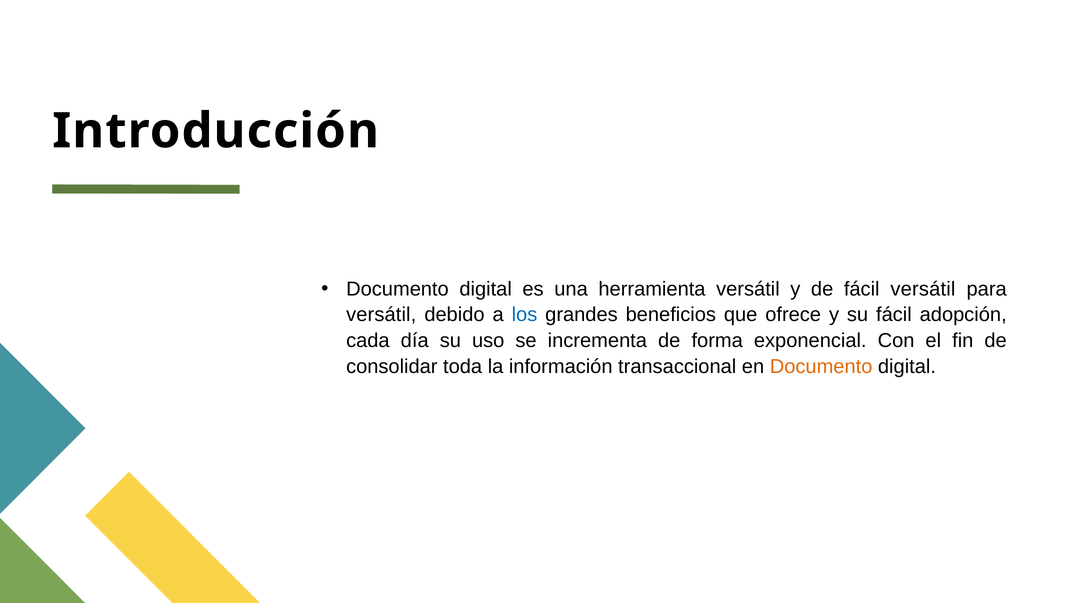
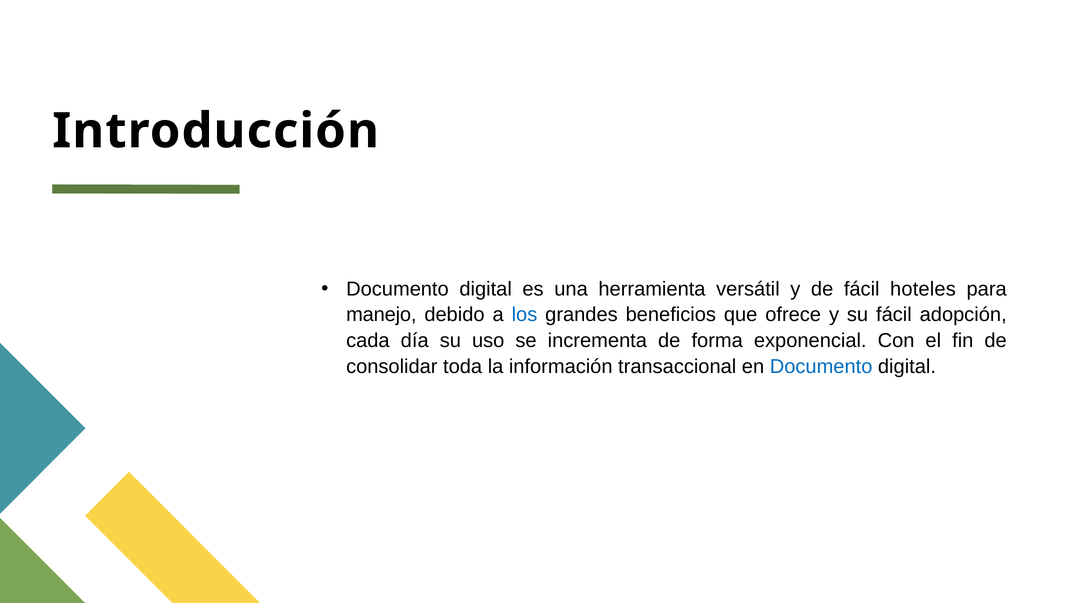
fácil versátil: versátil -> hoteles
versátil at (381, 314): versátil -> manejo
Documento at (821, 366) colour: orange -> blue
